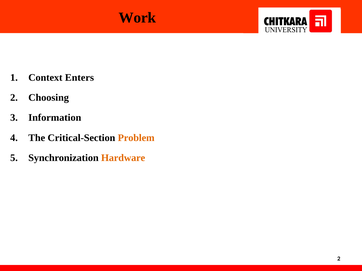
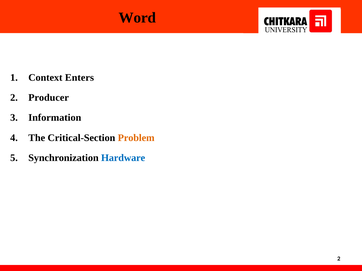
Work: Work -> Word
Choosing: Choosing -> Producer
Hardware colour: orange -> blue
